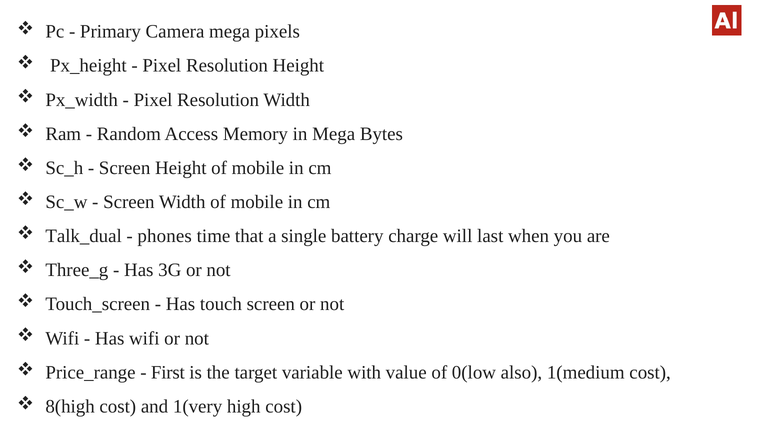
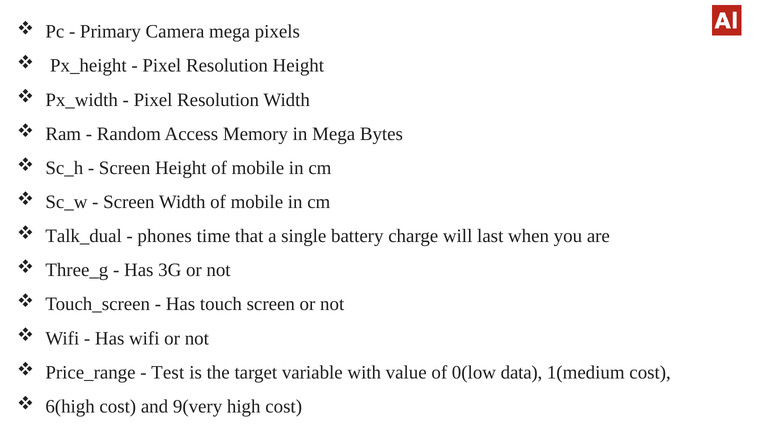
First: First -> Test
also: also -> data
8(high: 8(high -> 6(high
1(very: 1(very -> 9(very
